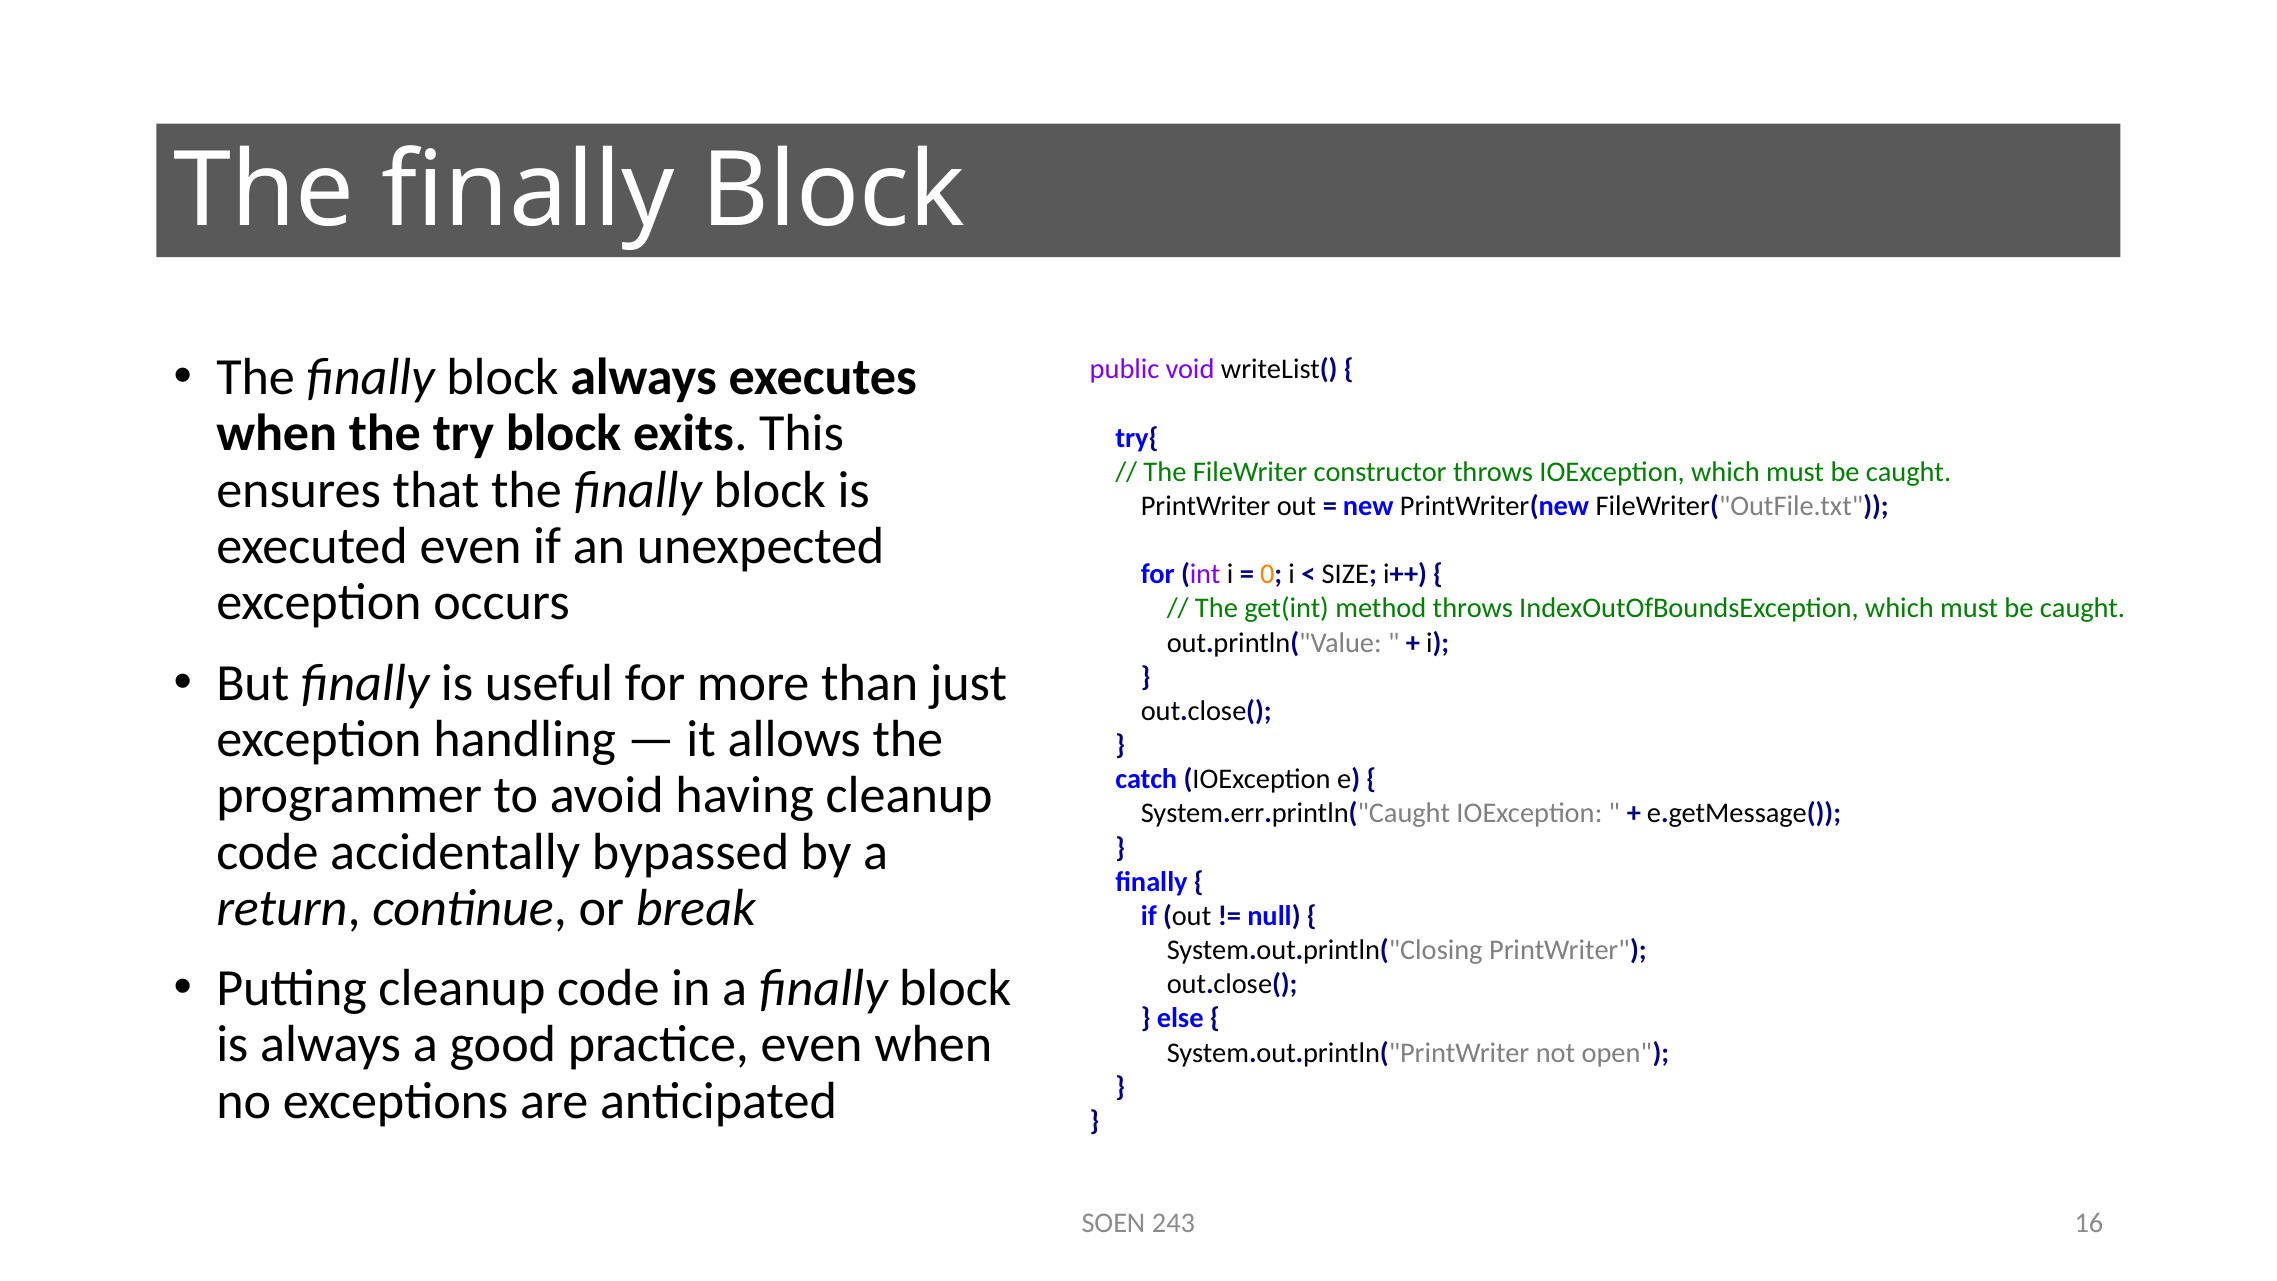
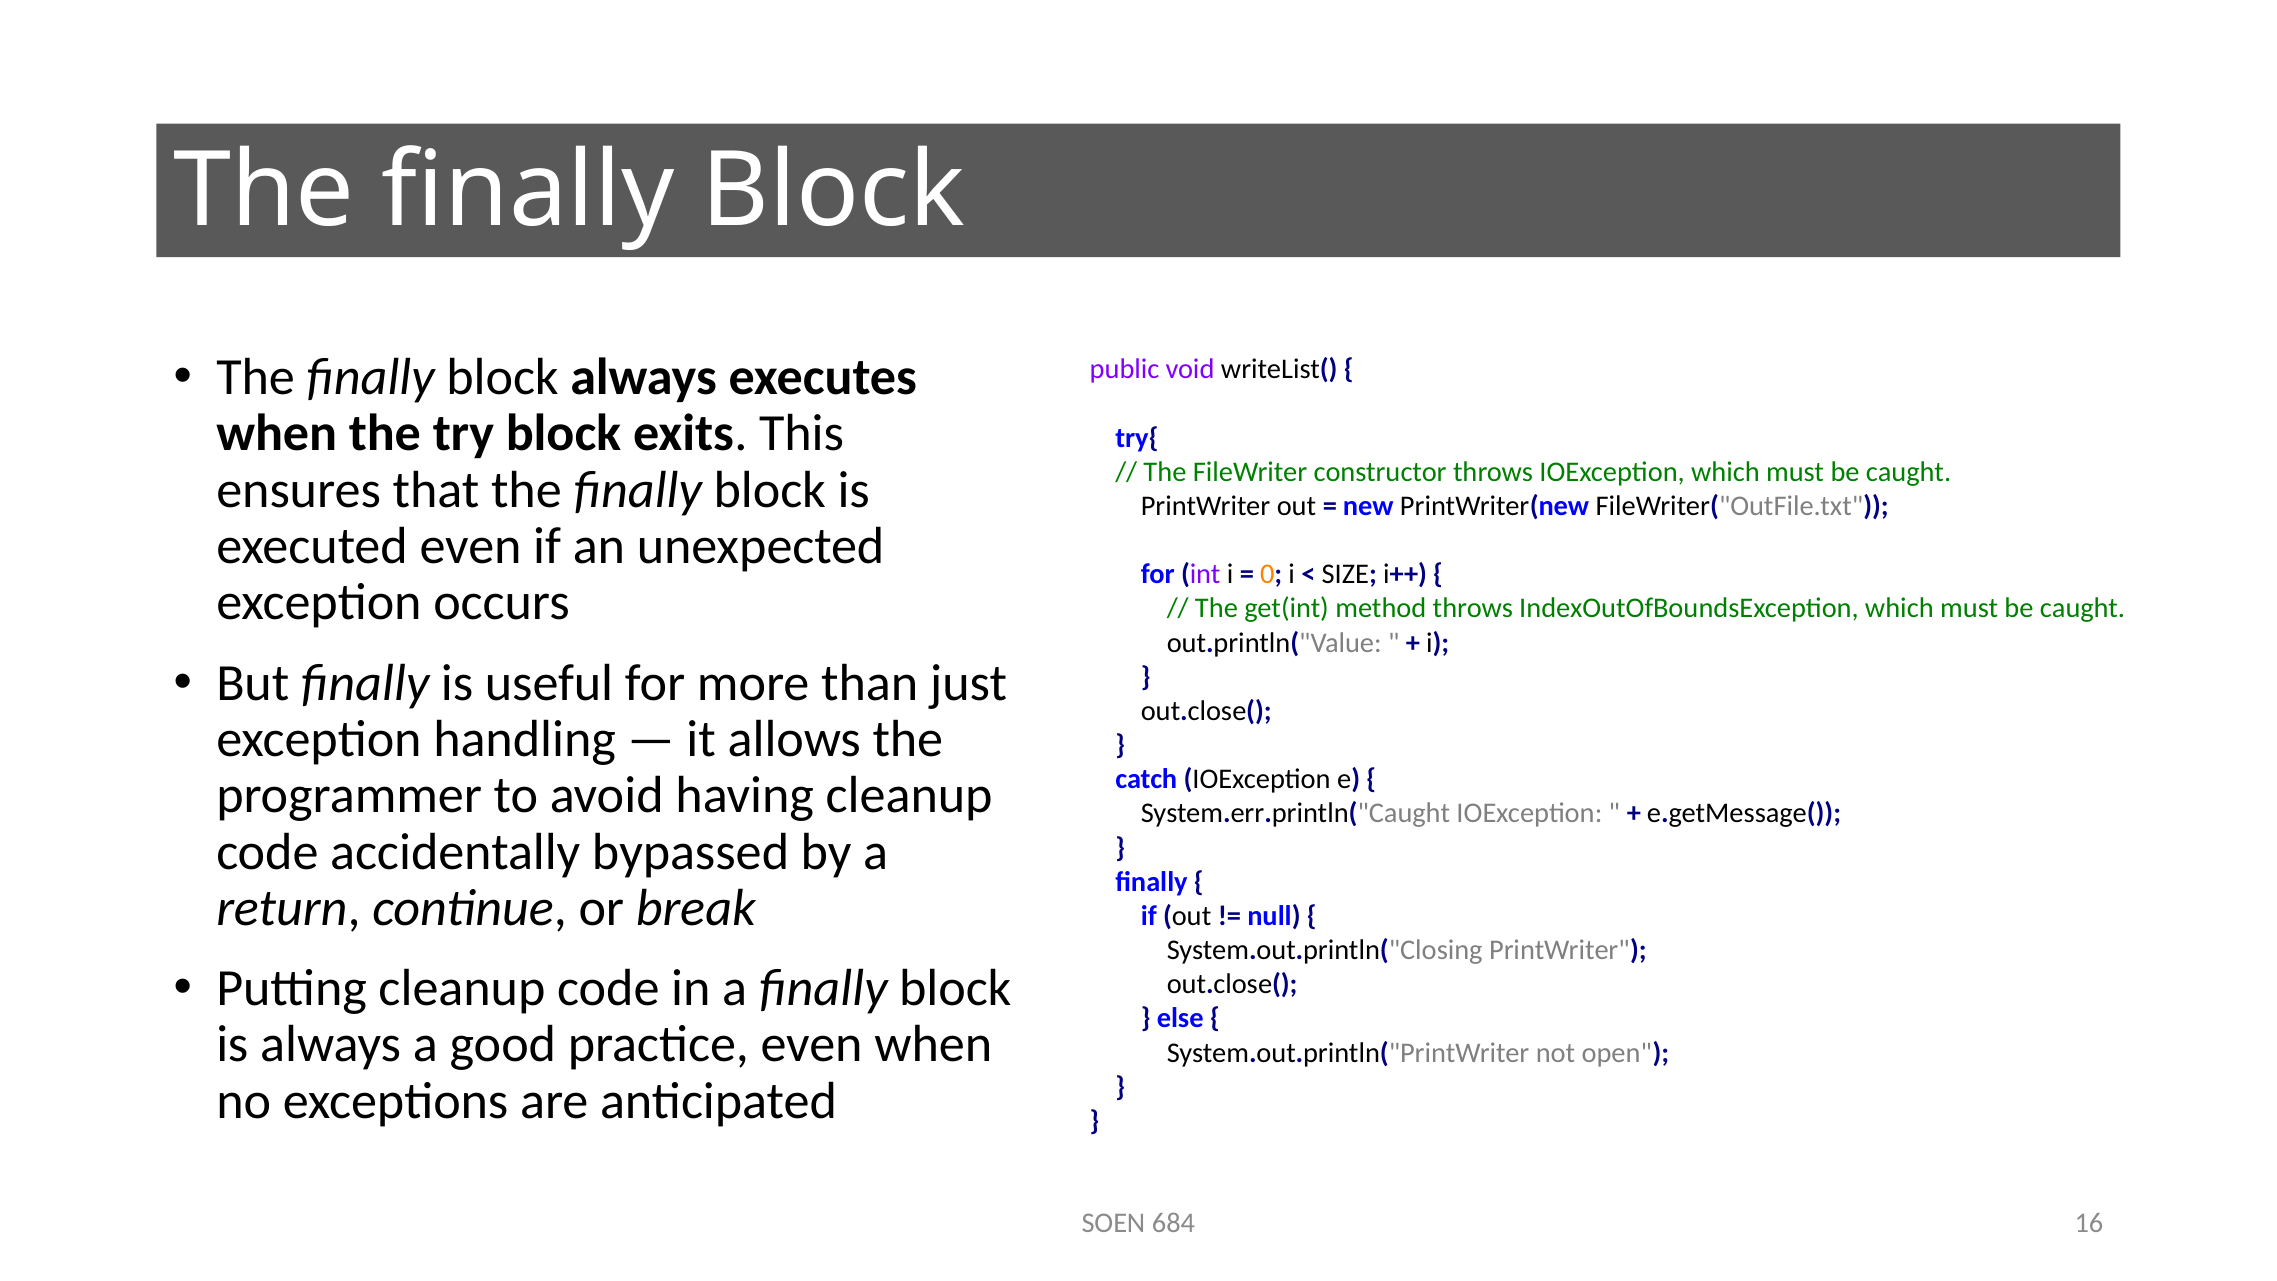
243: 243 -> 684
